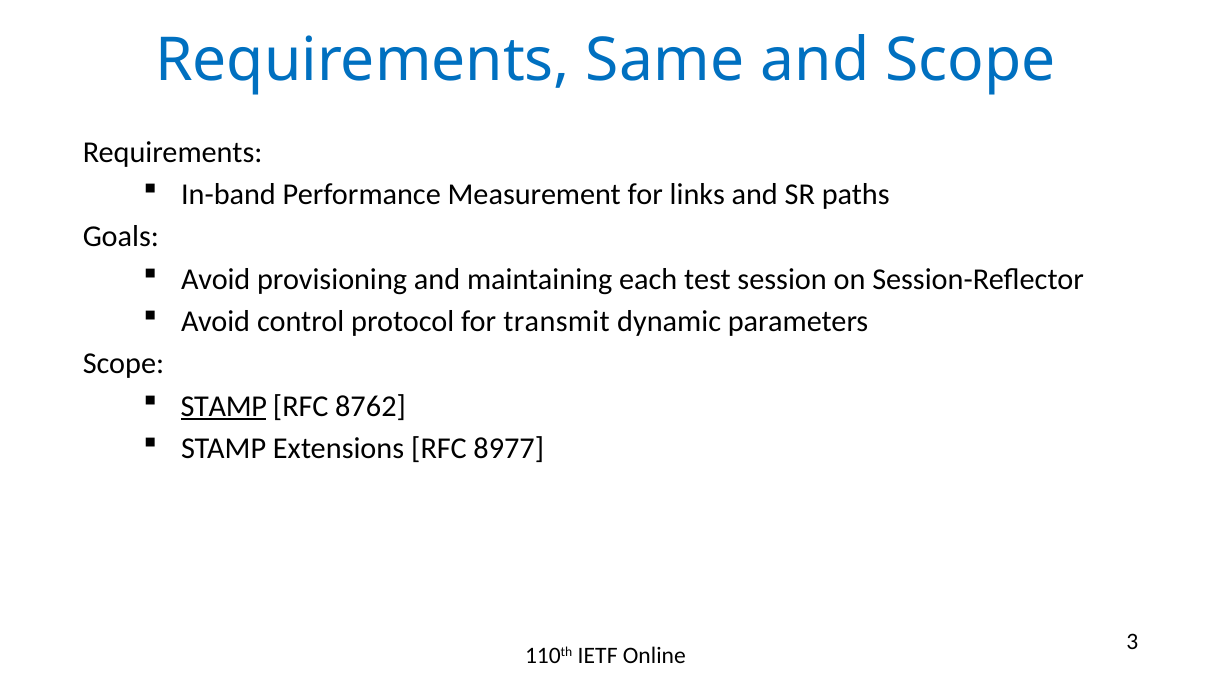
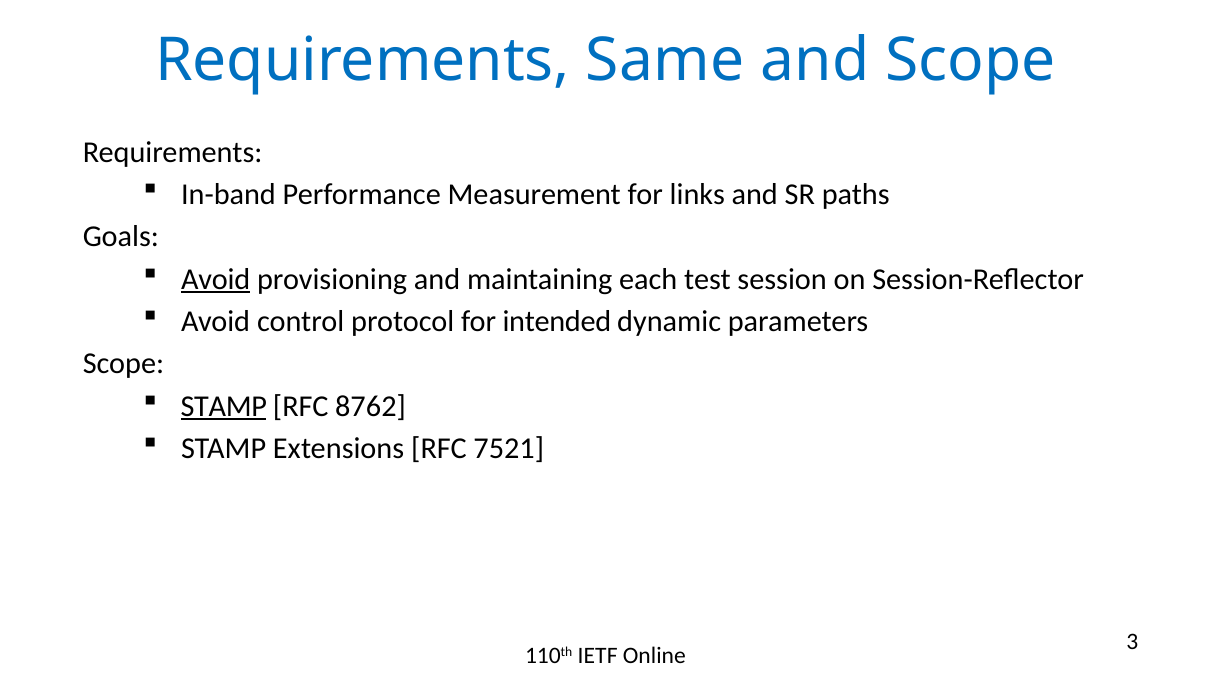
Avoid at (216, 279) underline: none -> present
transmit: transmit -> intended
8977: 8977 -> 7521
